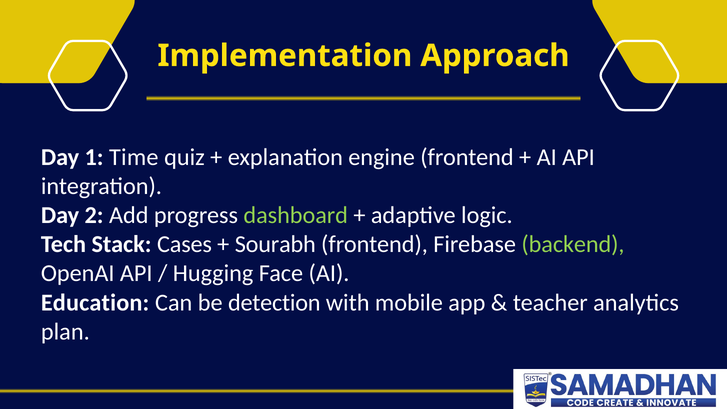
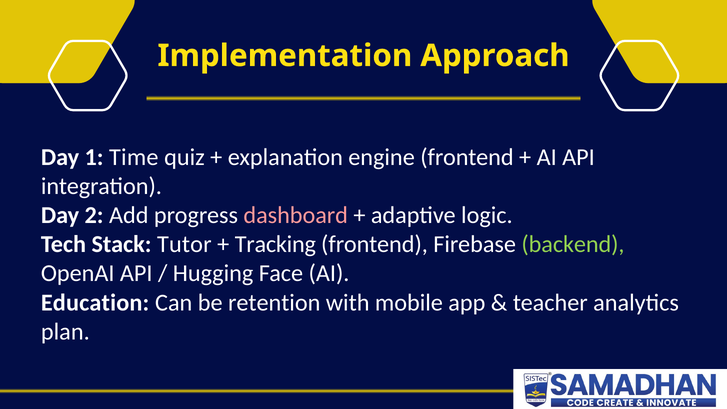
dashboard colour: light green -> pink
Cases: Cases -> Tutor
Sourabh: Sourabh -> Tracking
detection: detection -> retention
